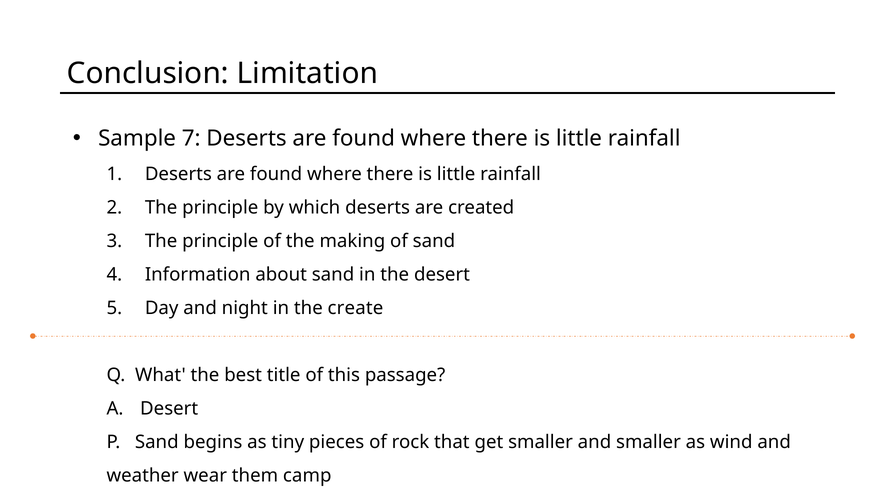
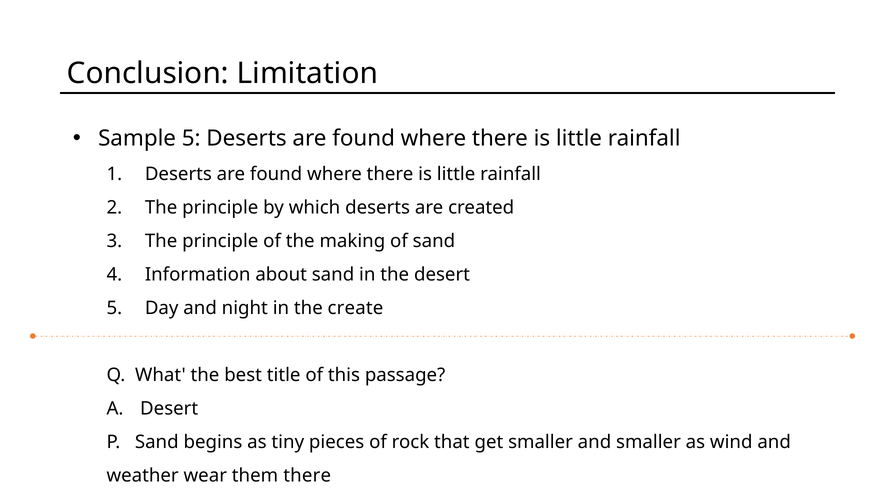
Sample 7: 7 -> 5
them camp: camp -> there
